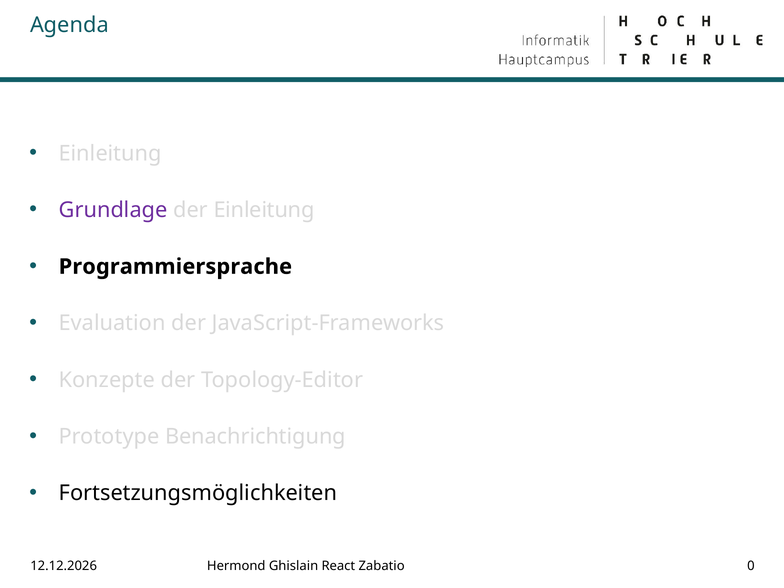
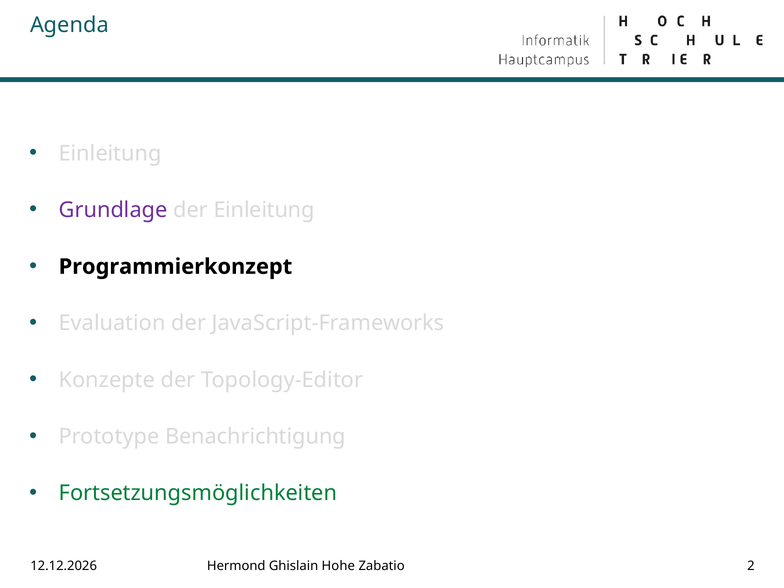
Programmiersprache: Programmiersprache -> Programmierkonzept
Fortsetzungsmöglichkeiten colour: black -> green
React: React -> Hohe
0: 0 -> 2
